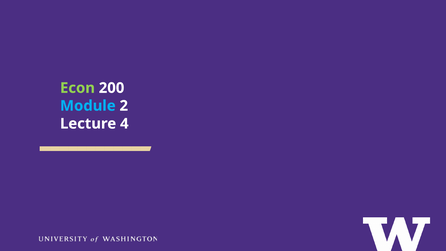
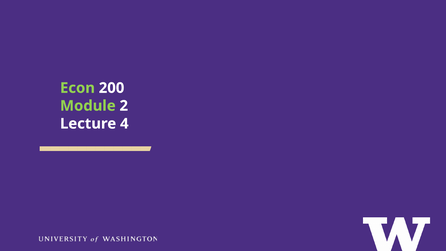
Module colour: light blue -> light green
